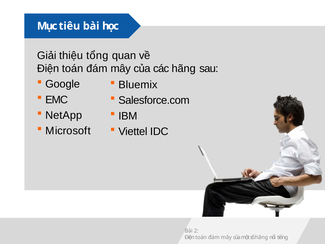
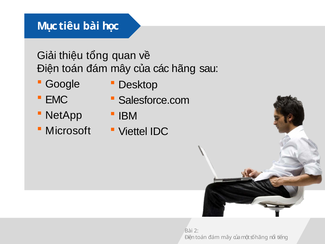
Bluemix: Bluemix -> Desktop
